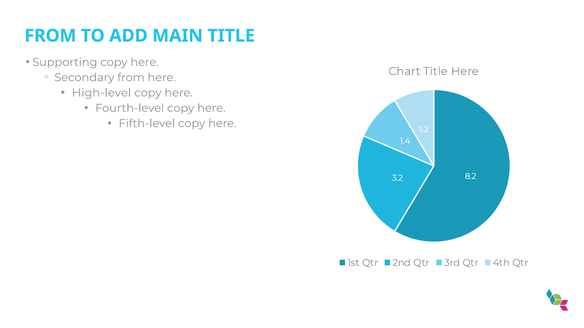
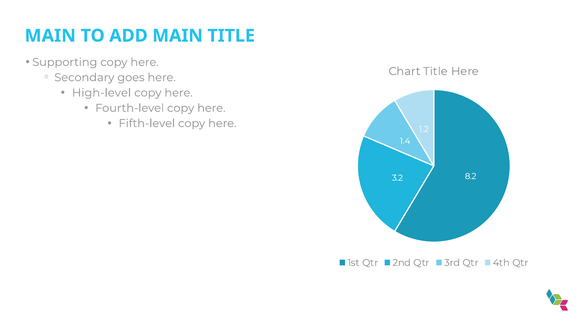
FROM at (50, 36): FROM -> MAIN
Secondary from: from -> goes
